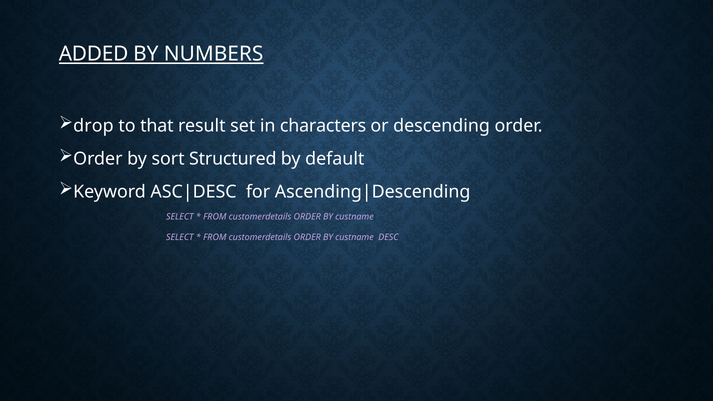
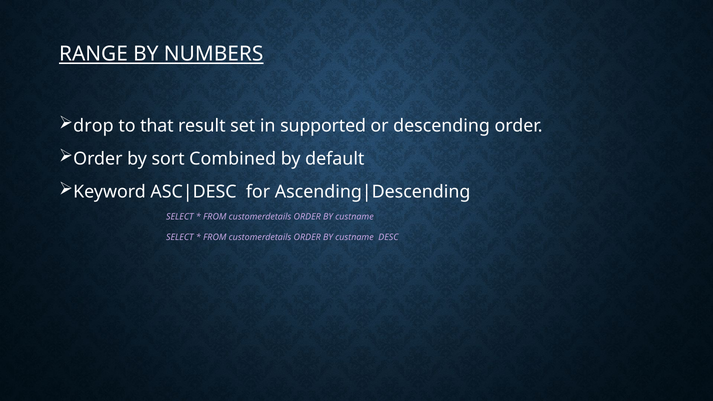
ADDED: ADDED -> RANGE
characters: characters -> supported
Structured: Structured -> Combined
